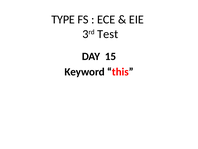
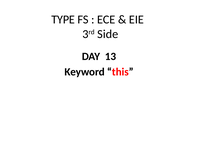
Test: Test -> Side
15: 15 -> 13
